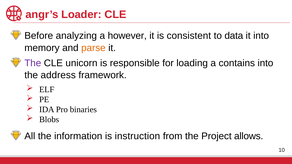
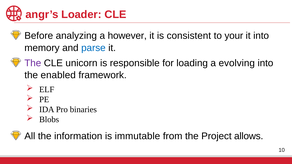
data: data -> your
parse colour: orange -> blue
contains: contains -> evolving
address: address -> enabled
instruction: instruction -> immutable
